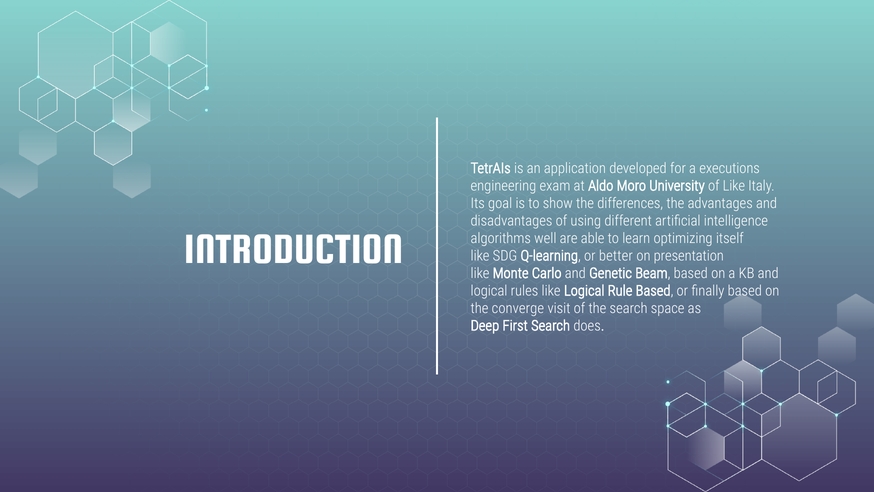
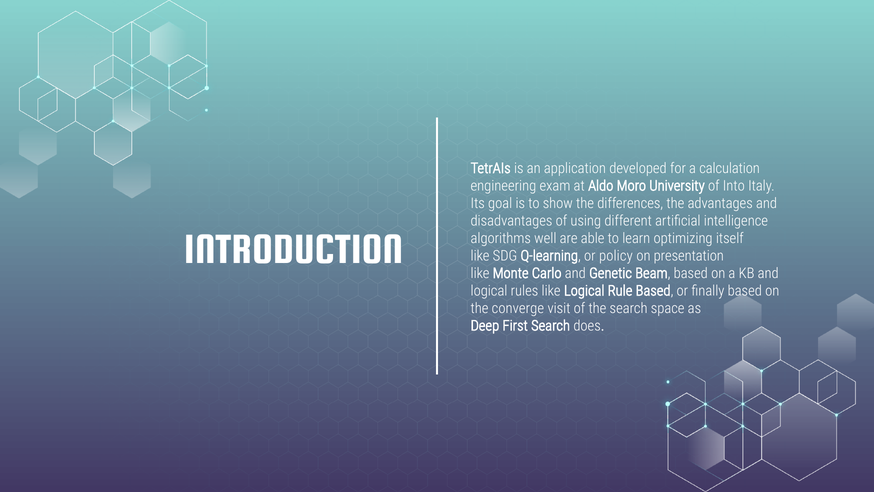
executions: executions -> calculation
of Like: Like -> Into
better: better -> policy
